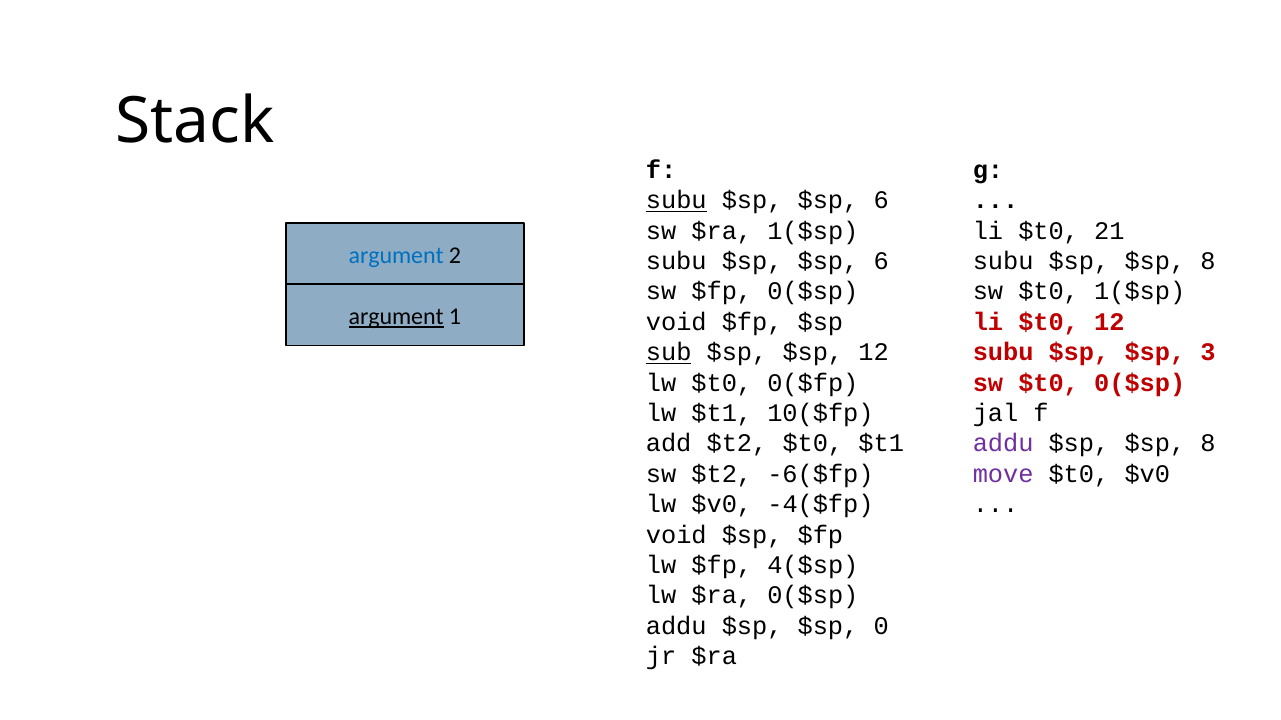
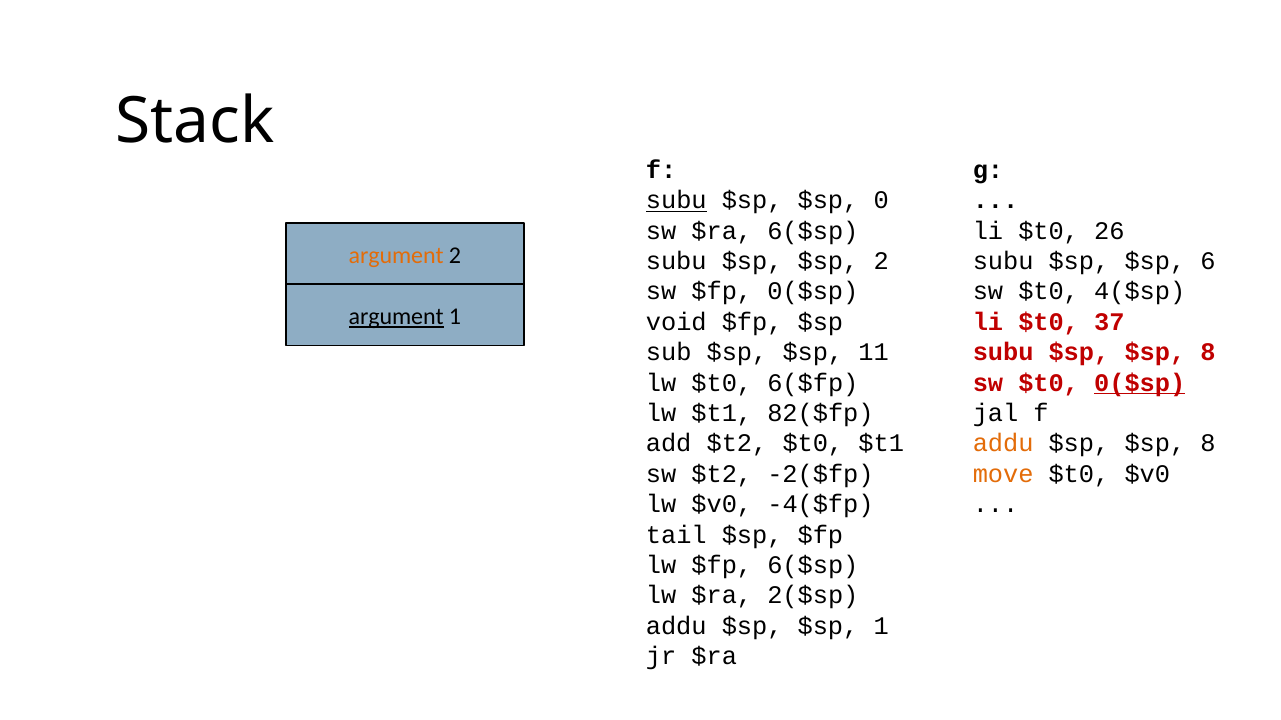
6 at (881, 201): 6 -> 0
$ra 1($sp: 1($sp -> 6($sp
21: 21 -> 26
argument at (396, 255) colour: blue -> orange
6 at (881, 261): 6 -> 2
subu $sp $sp 8: 8 -> 6
$t0 1($sp: 1($sp -> 4($sp
$t0 12: 12 -> 37
sub underline: present -> none
$sp 12: 12 -> 11
subu $sp $sp 3: 3 -> 8
0($fp: 0($fp -> 6($fp
0($sp at (1140, 383) underline: none -> present
10($fp: 10($fp -> 82($fp
addu at (1003, 444) colour: purple -> orange
-6($fp: -6($fp -> -2($fp
move colour: purple -> orange
void at (676, 535): void -> tail
$fp 4($sp: 4($sp -> 6($sp
$ra 0($sp: 0($sp -> 2($sp
$sp 0: 0 -> 1
